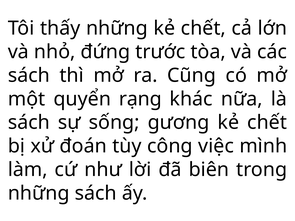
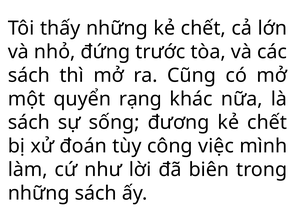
gương: gương -> đương
